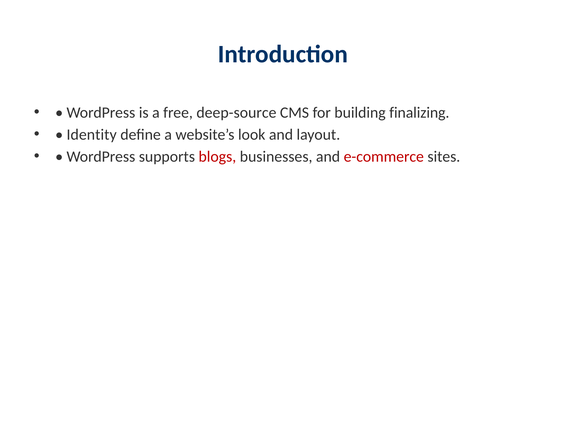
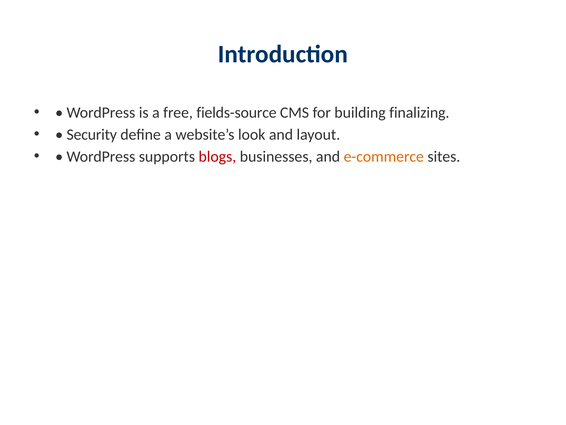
deep-source: deep-source -> fields-source
Identity: Identity -> Security
e-commerce colour: red -> orange
